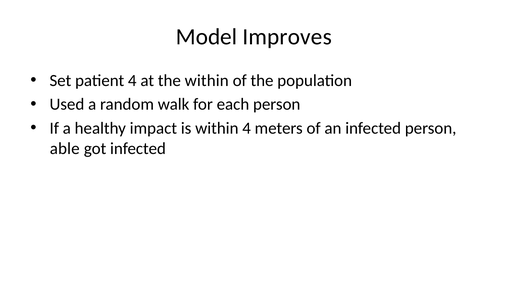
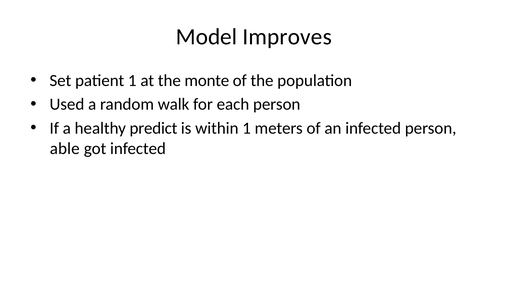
patient 4: 4 -> 1
the within: within -> monte
impact: impact -> predict
within 4: 4 -> 1
